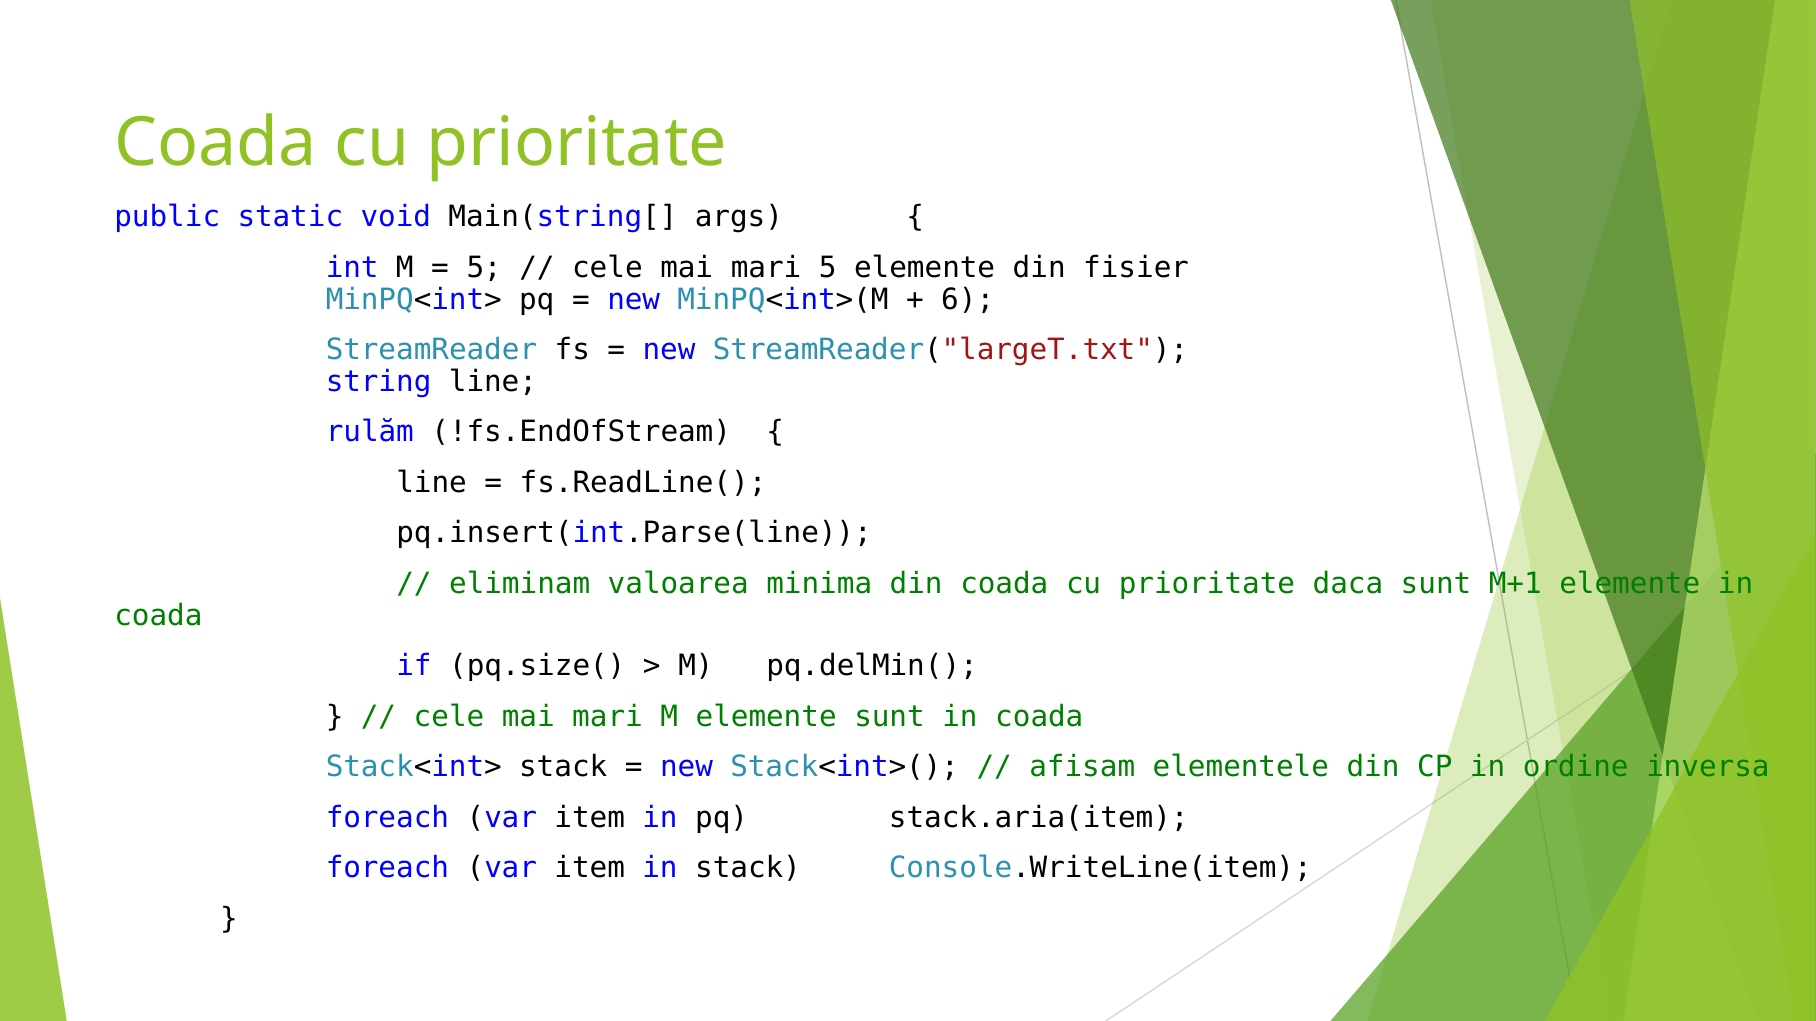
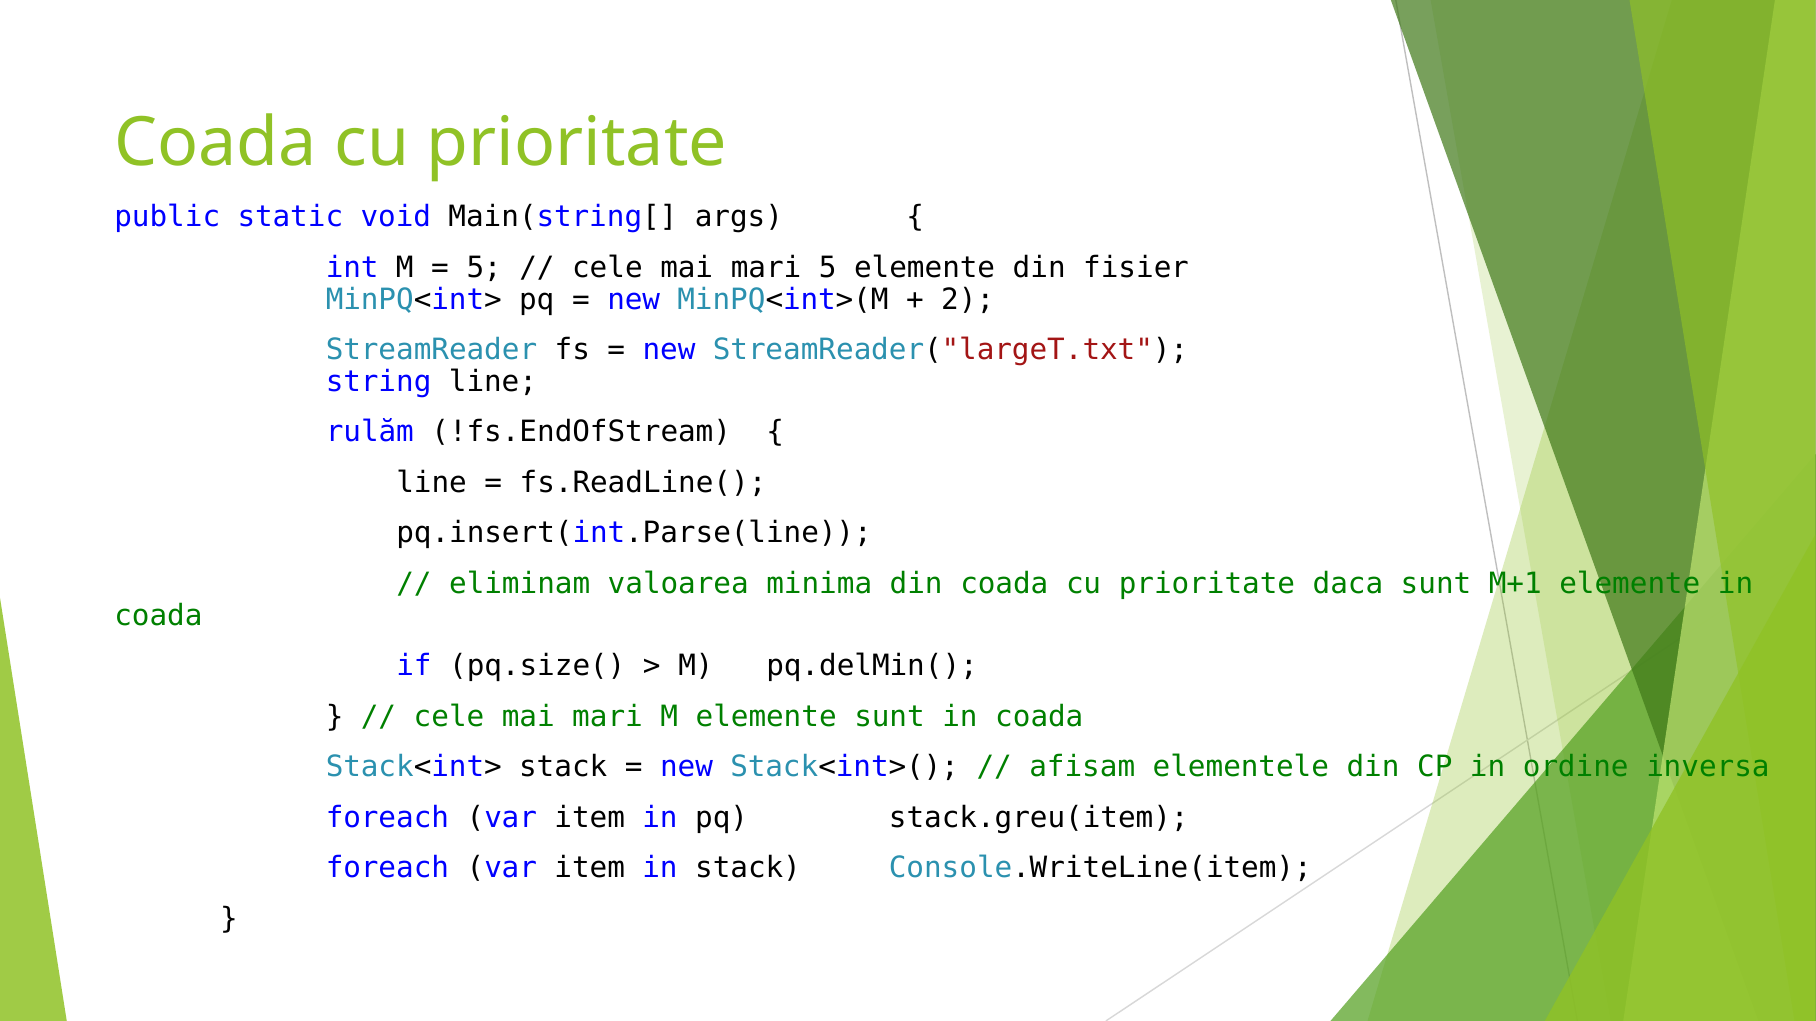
6: 6 -> 2
stack.aria(item: stack.aria(item -> stack.greu(item
